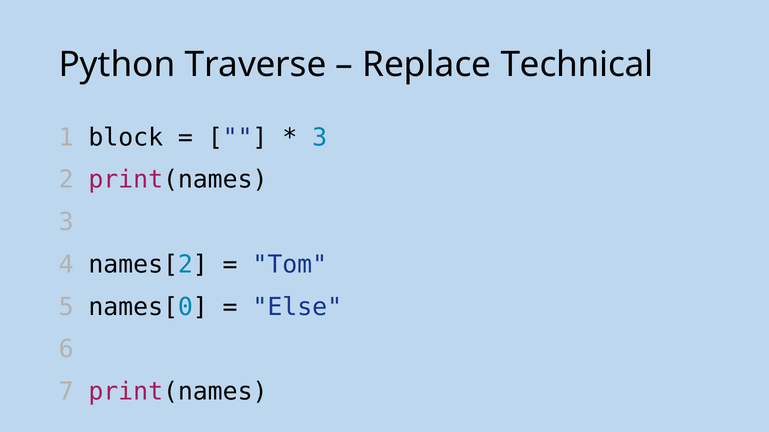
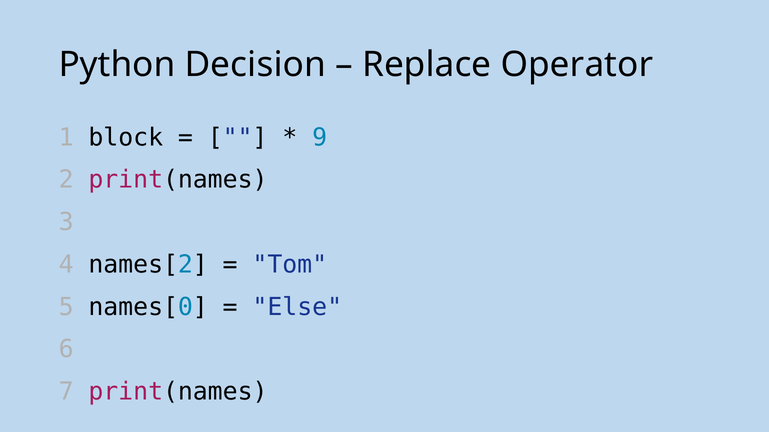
Traverse: Traverse -> Decision
Technical: Technical -> Operator
3 at (320, 138): 3 -> 9
